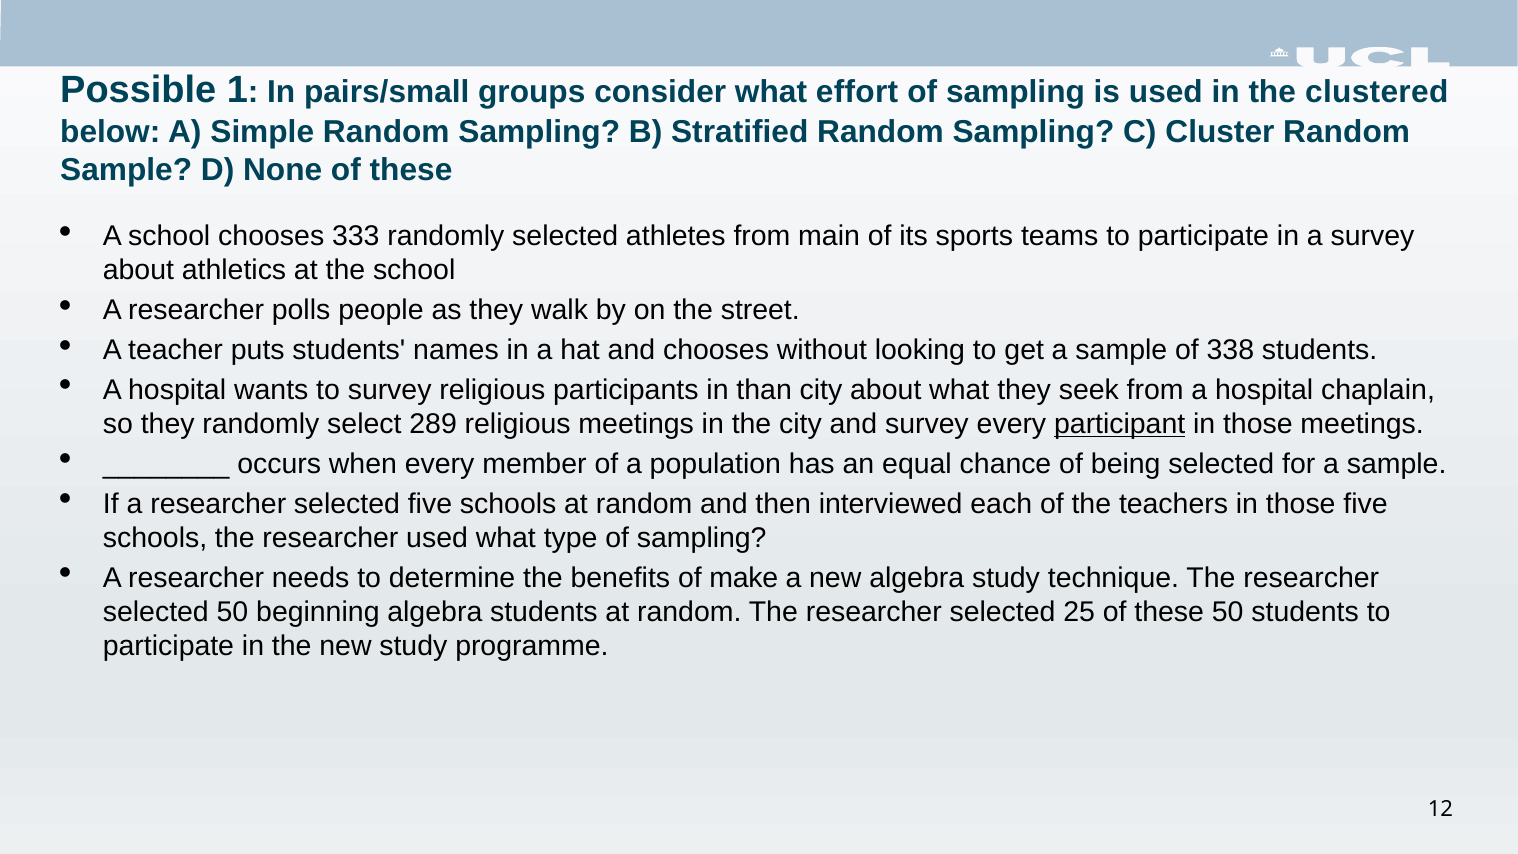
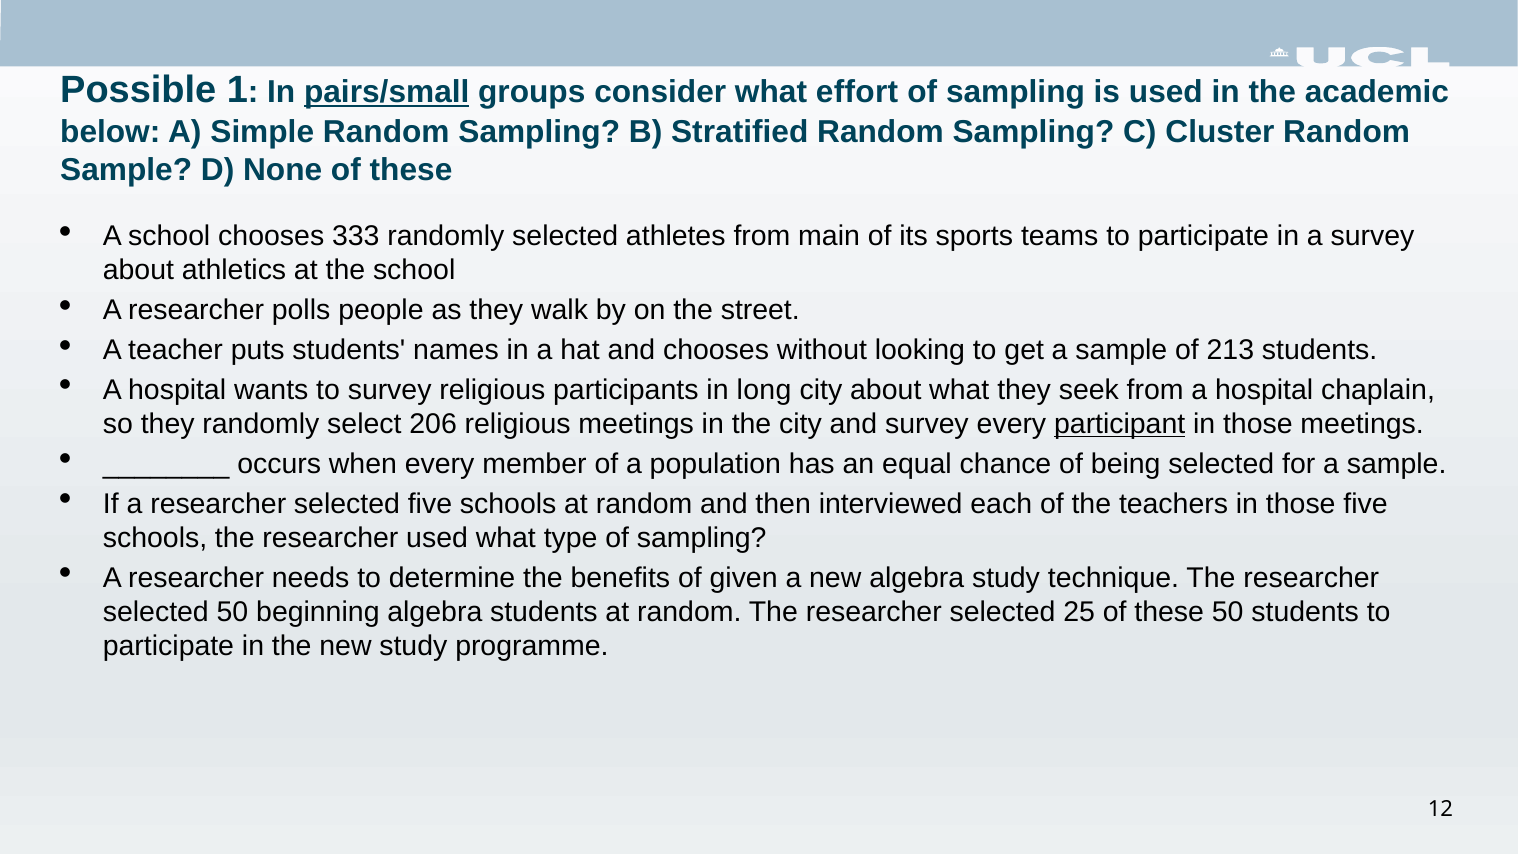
pairs/small underline: none -> present
clustered: clustered -> academic
338: 338 -> 213
than: than -> long
289: 289 -> 206
make: make -> given
